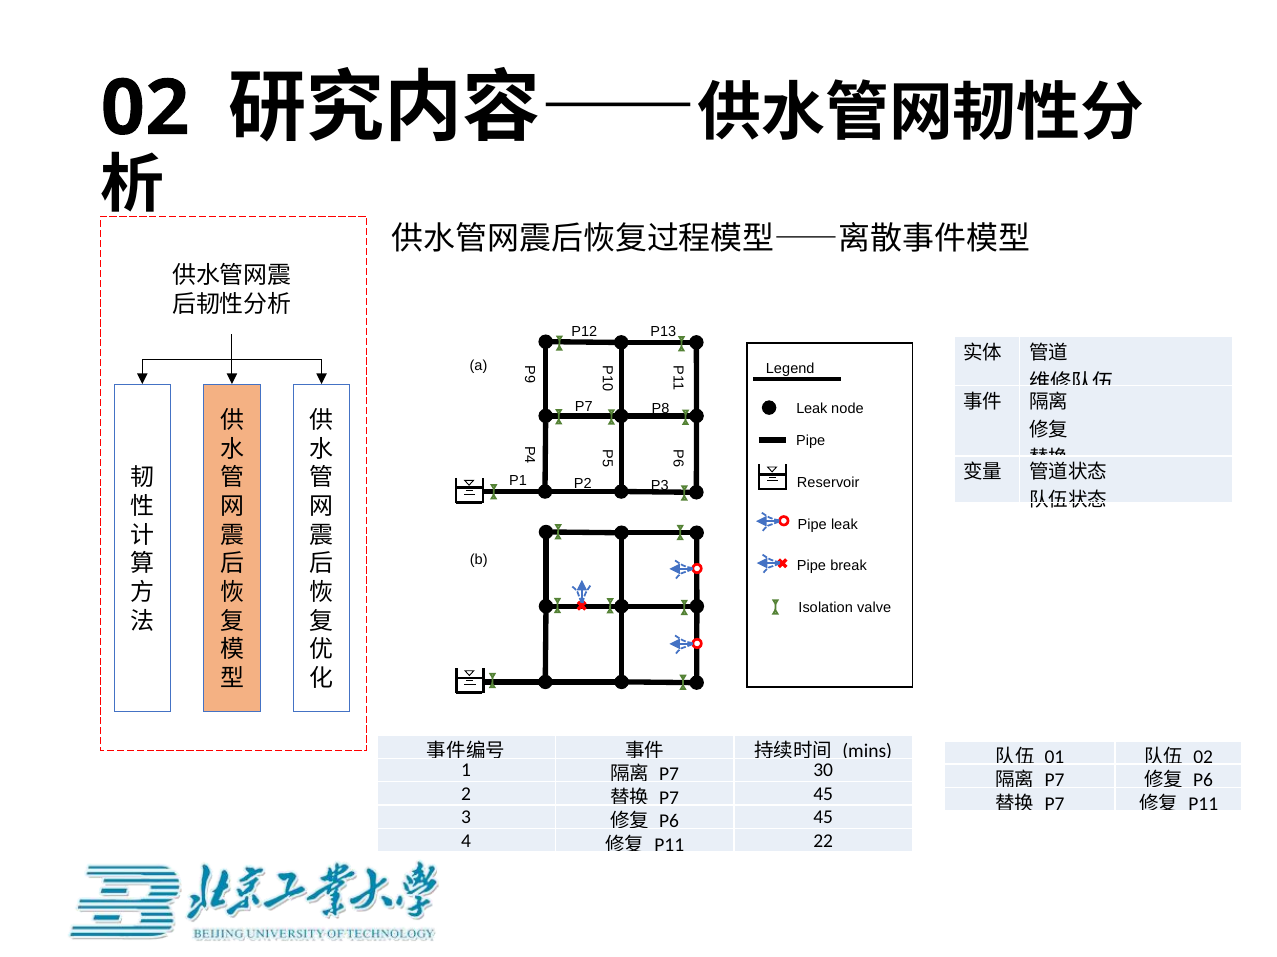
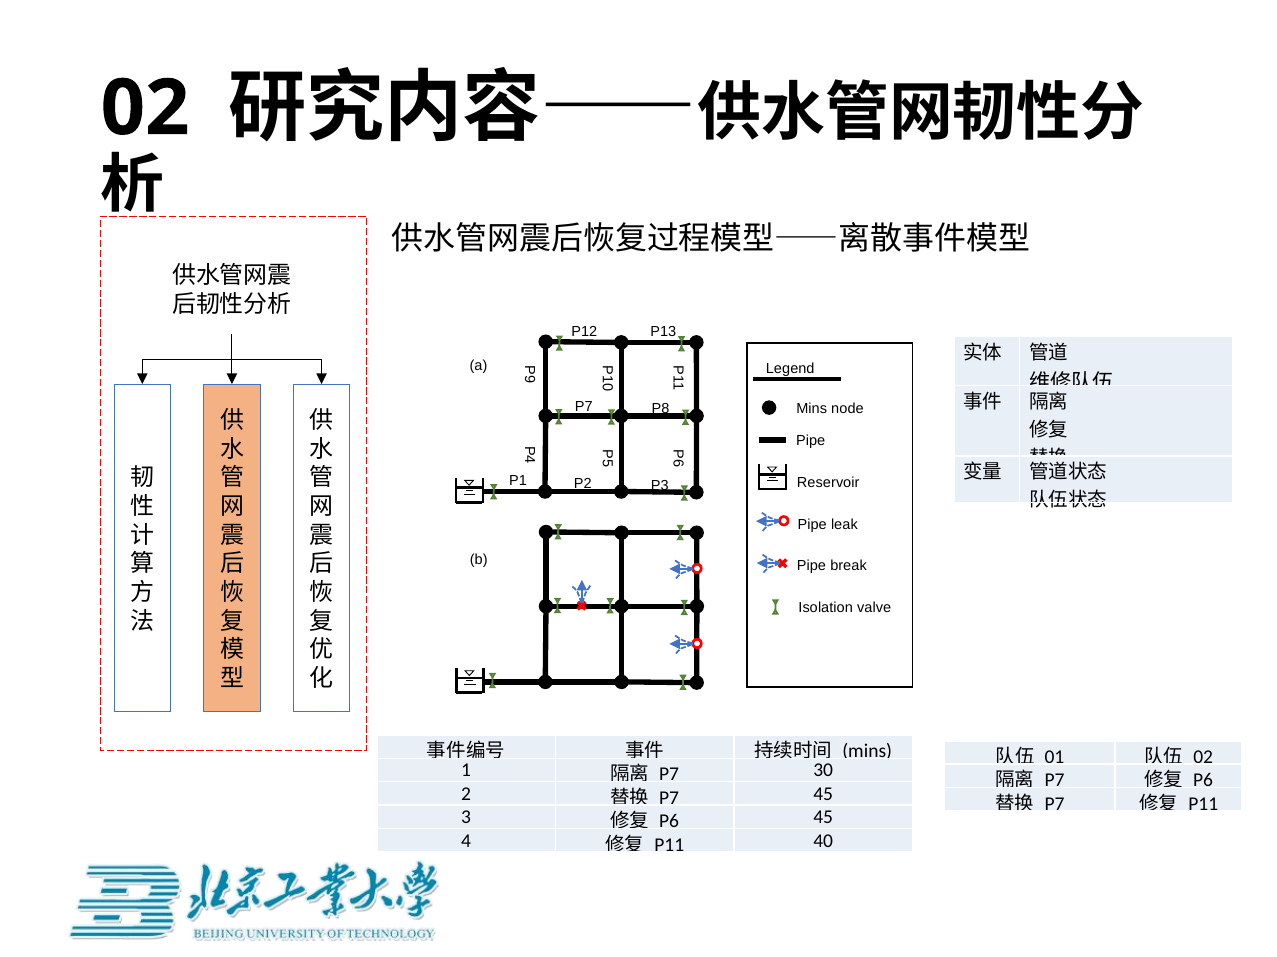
Leak at (812, 409): Leak -> Mins
22: 22 -> 40
